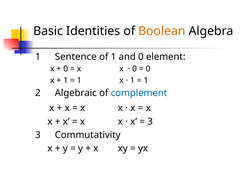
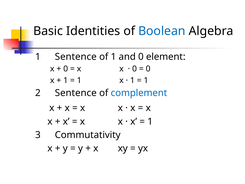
Boolean colour: orange -> blue
Algebraic at (76, 93): Algebraic -> Sentence
3 at (150, 121): 3 -> 1
